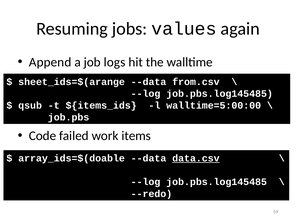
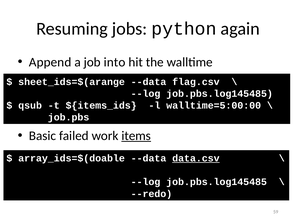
values: values -> python
logs: logs -> into
from.csv: from.csv -> flag.csv
Code: Code -> Basic
items underline: none -> present
